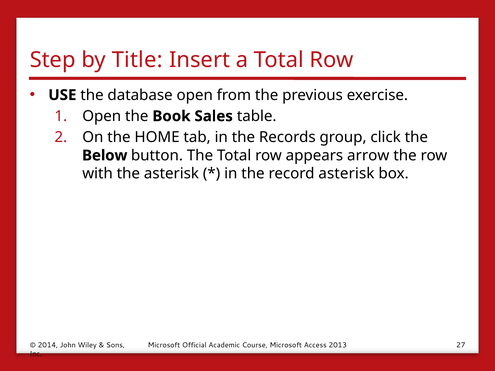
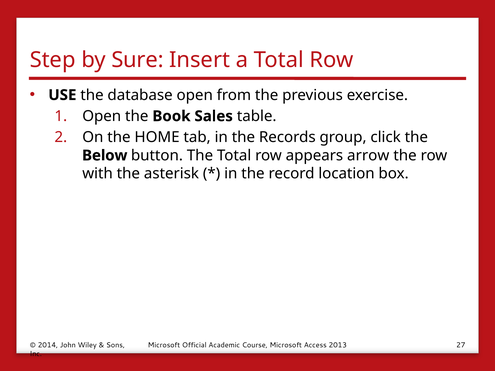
Title: Title -> Sure
record asterisk: asterisk -> location
